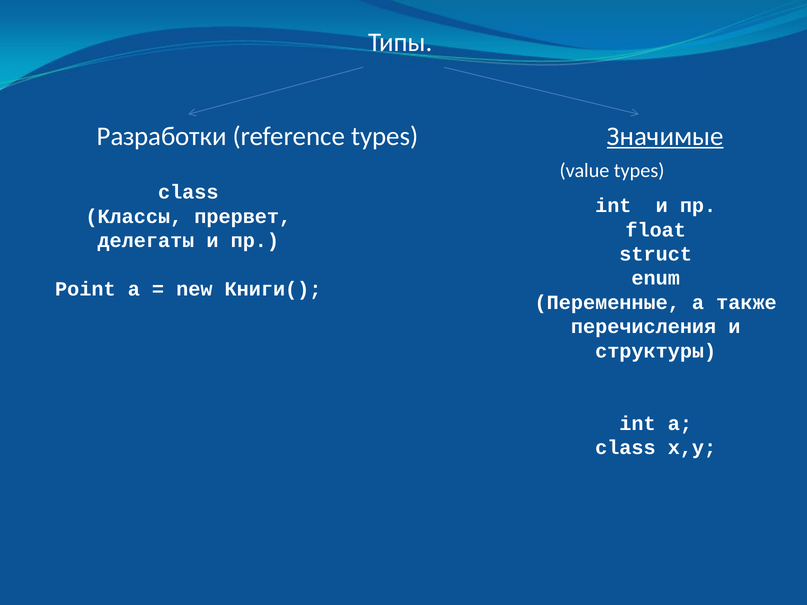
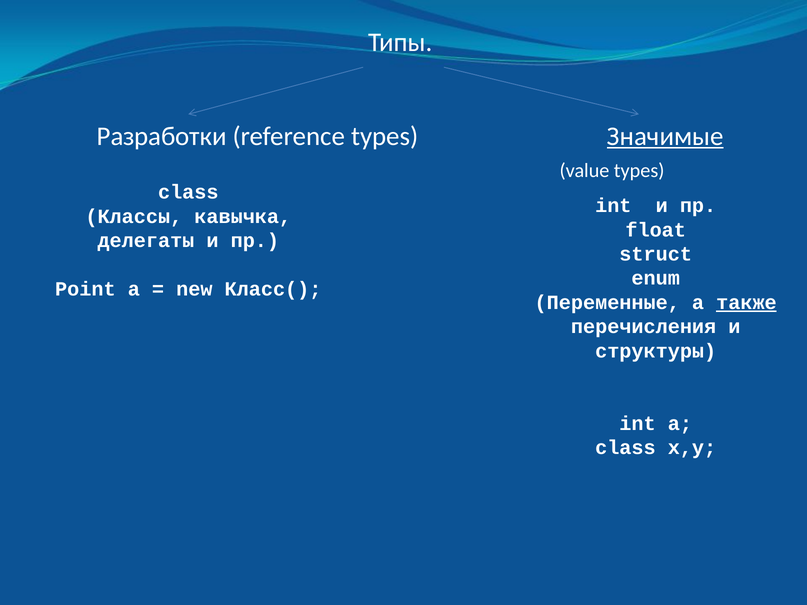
прервет: прервет -> кавычка
Книги(: Книги( -> Класс(
также underline: none -> present
